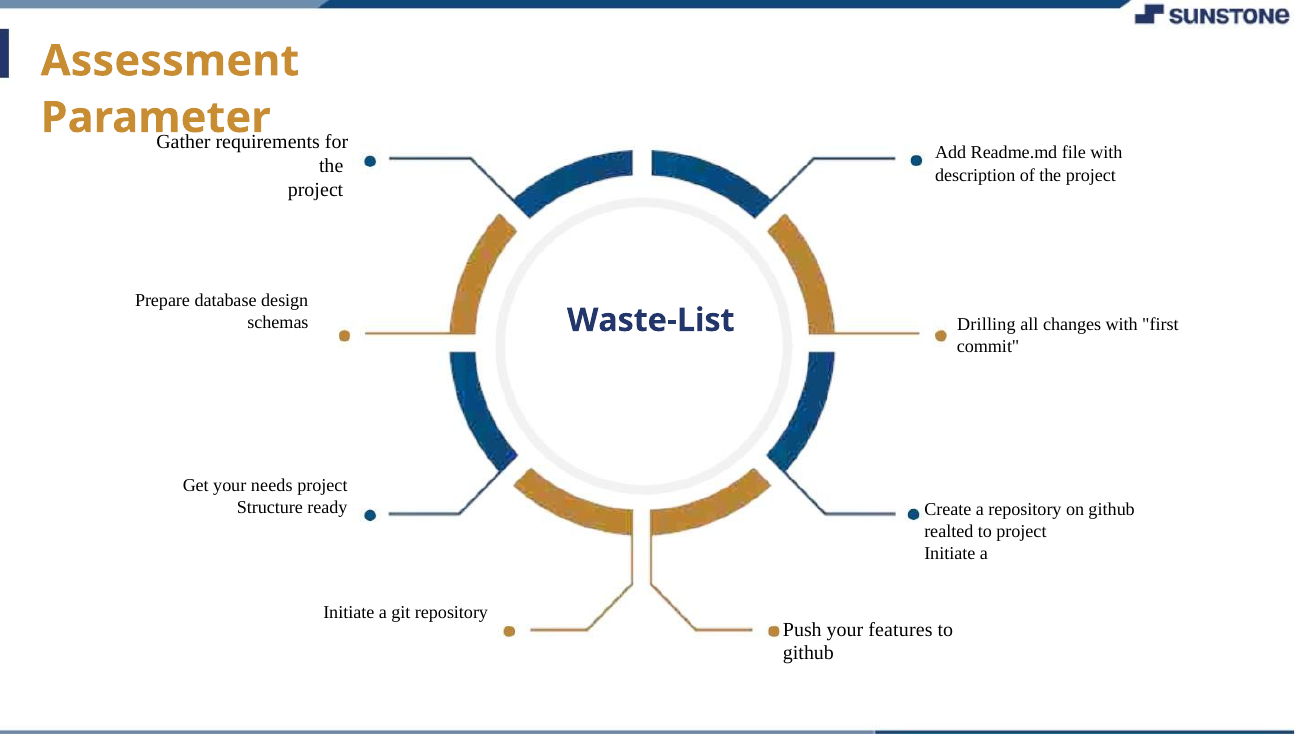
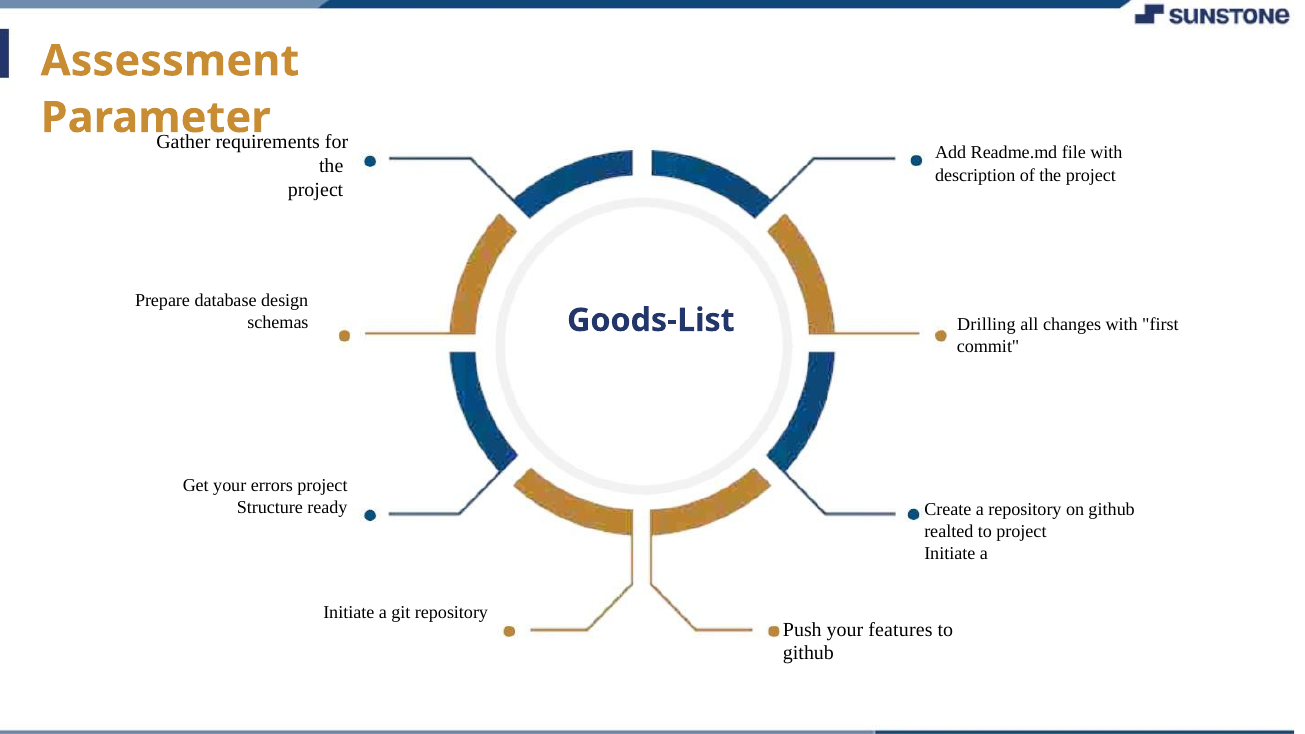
Waste-List: Waste-List -> Goods-List
needs: needs -> errors
